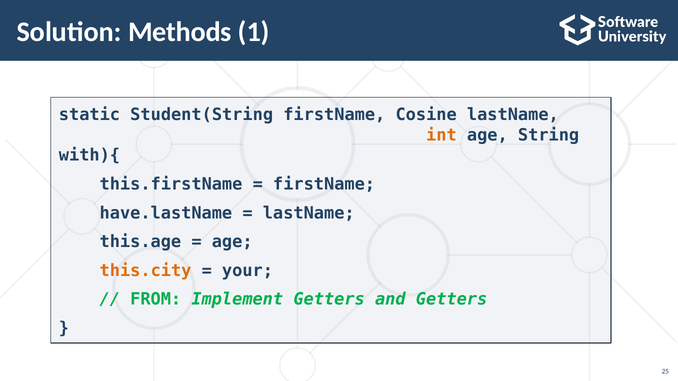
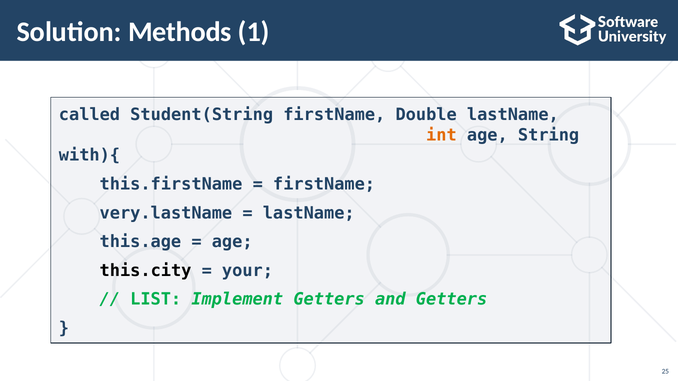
static: static -> called
Cosine: Cosine -> Double
have.lastName: have.lastName -> very.lastName
this.city colour: orange -> black
FROM: FROM -> LIST
